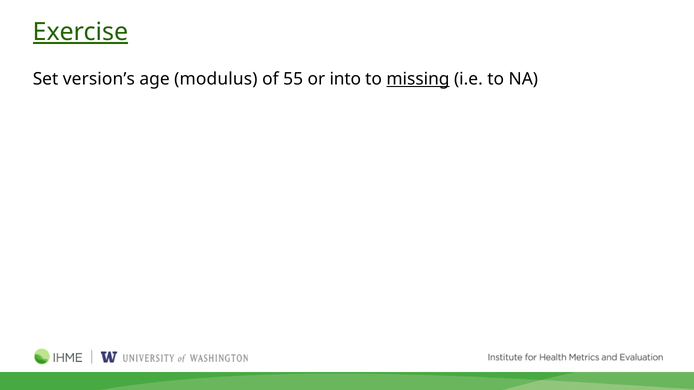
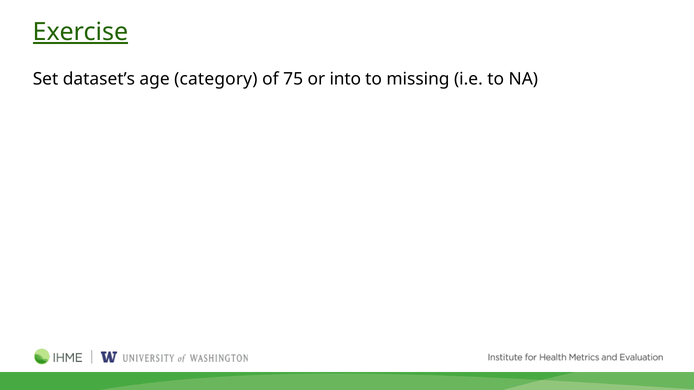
version’s: version’s -> dataset’s
modulus: modulus -> category
55: 55 -> 75
missing underline: present -> none
